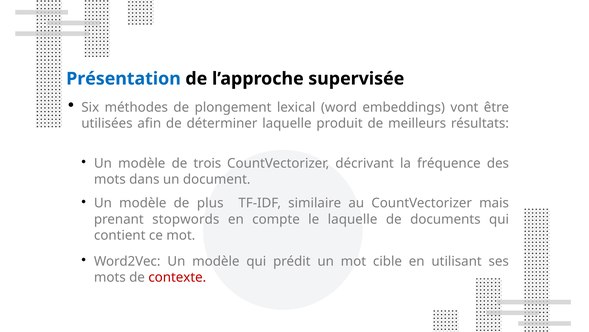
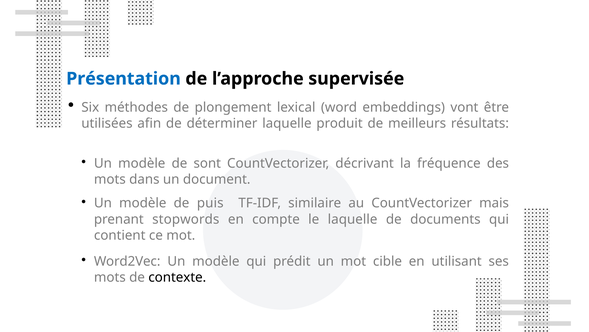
trois: trois -> sont
plus: plus -> puis
contexte colour: red -> black
